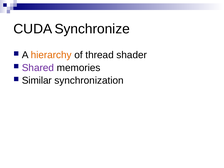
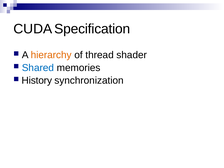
Synchronize: Synchronize -> Specification
Shared colour: purple -> blue
Similar: Similar -> History
